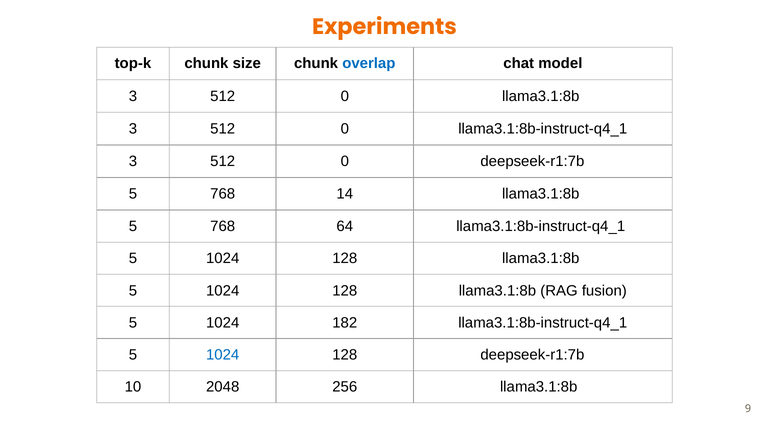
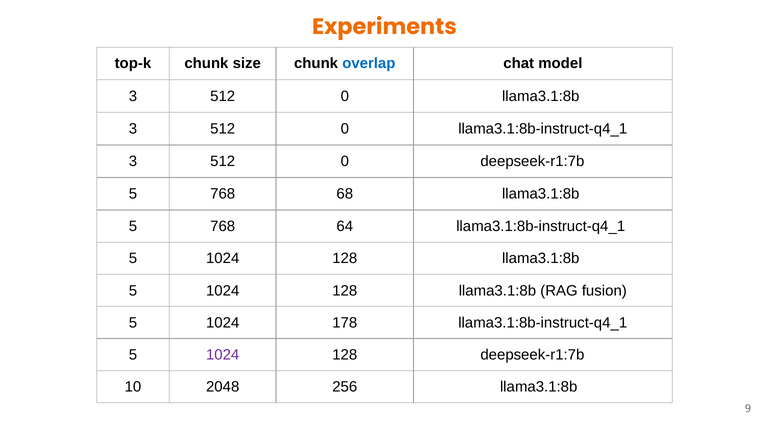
14: 14 -> 68
182: 182 -> 178
1024 at (223, 355) colour: blue -> purple
